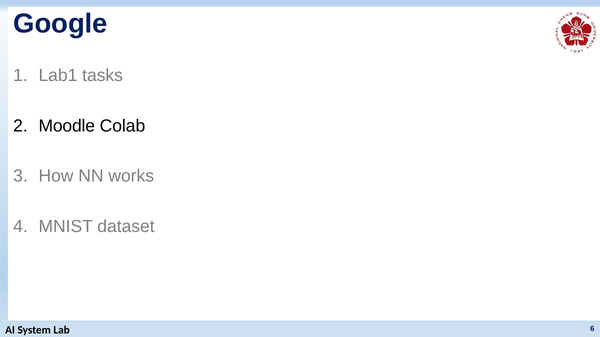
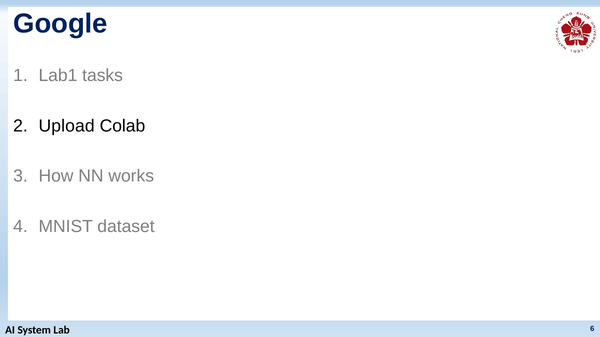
Moodle: Moodle -> Upload
